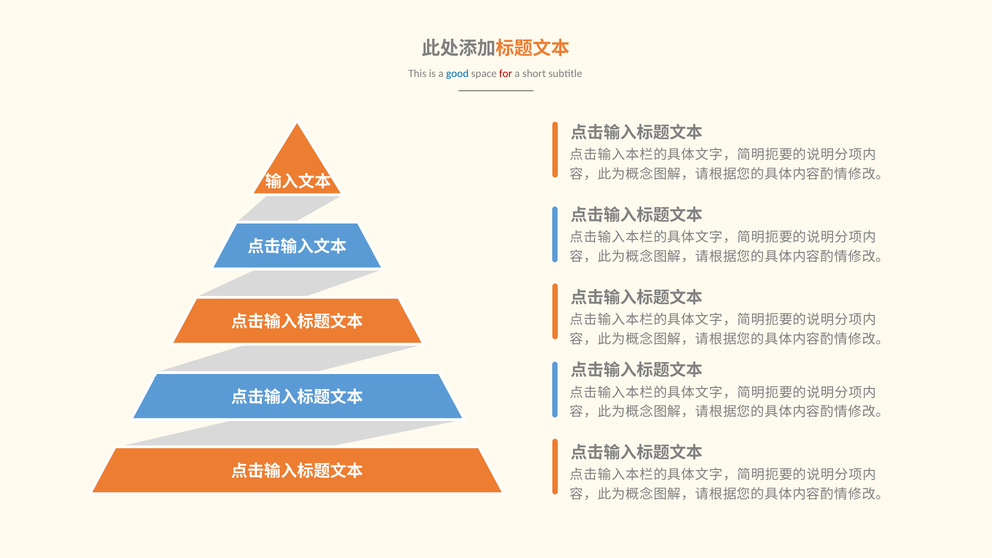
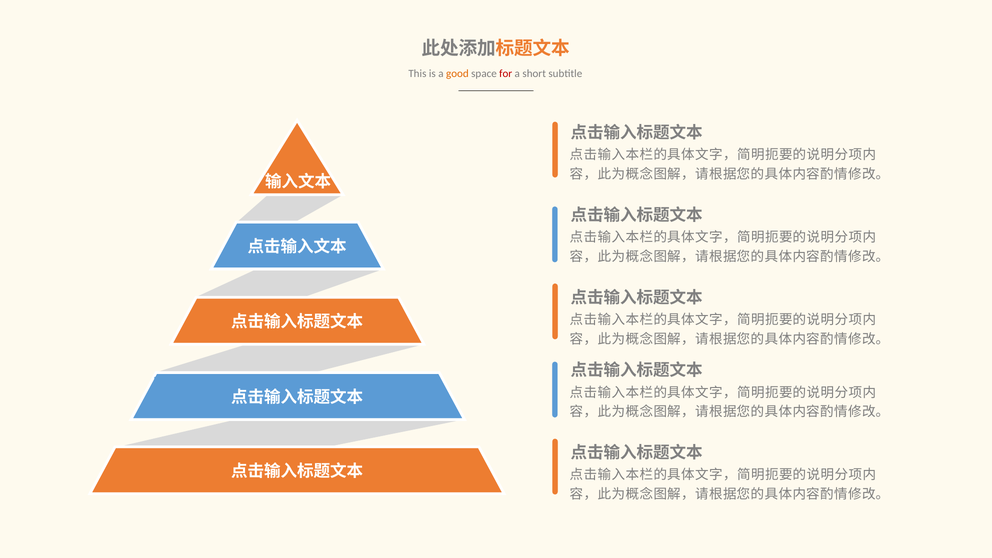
good colour: blue -> orange
